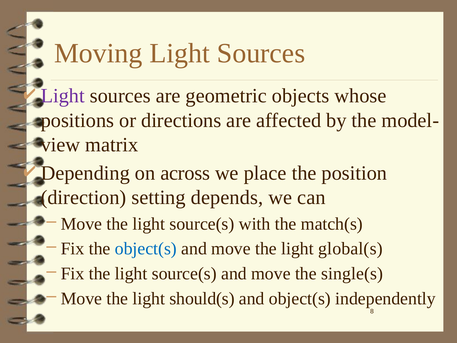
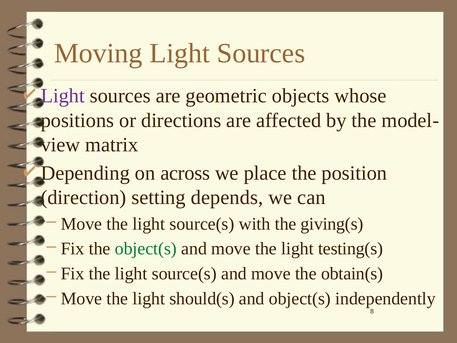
match(s: match(s -> giving(s
object(s at (146, 249) colour: blue -> green
global(s: global(s -> testing(s
single(s: single(s -> obtain(s
